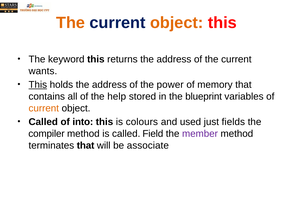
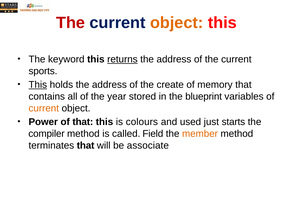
The at (71, 23) colour: orange -> red
returns underline: none -> present
wants: wants -> sports
power: power -> create
help: help -> year
Called at (43, 122): Called -> Power
of into: into -> that
fields: fields -> starts
member colour: purple -> orange
